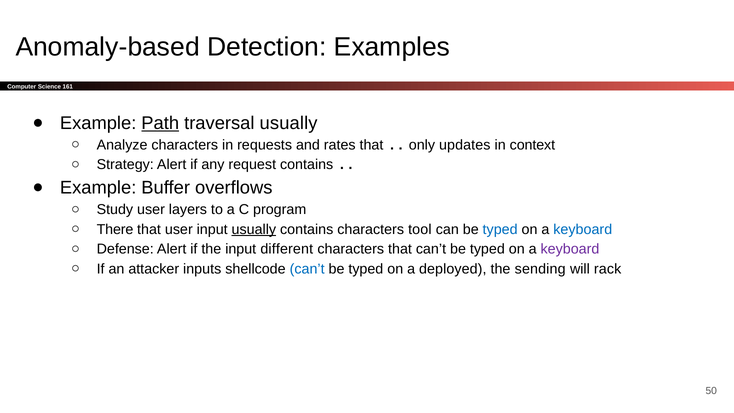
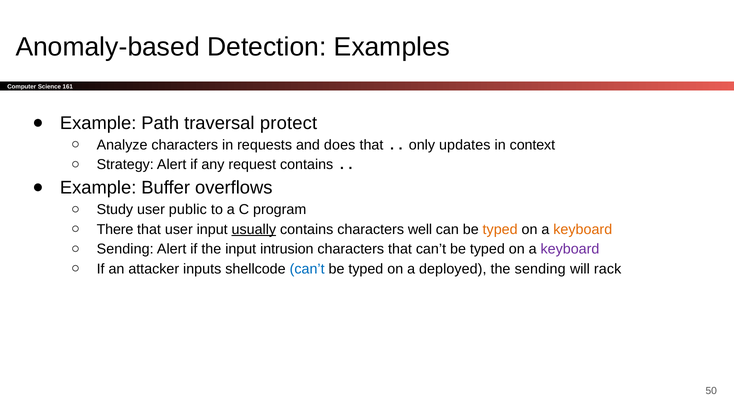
Path underline: present -> none
traversal usually: usually -> protect
rates: rates -> does
layers: layers -> public
tool: tool -> well
typed at (500, 229) colour: blue -> orange
keyboard at (583, 229) colour: blue -> orange
Defense at (125, 249): Defense -> Sending
different: different -> intrusion
